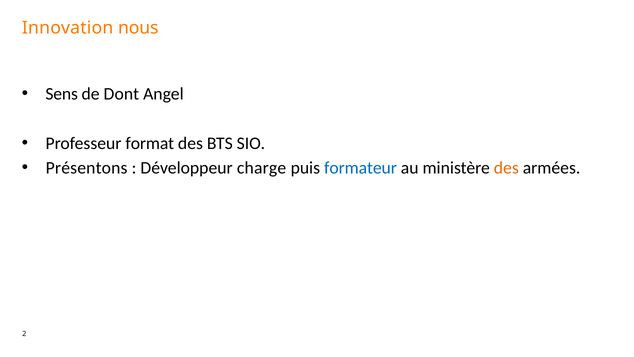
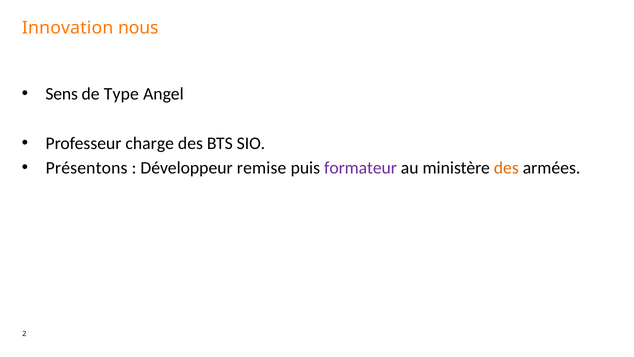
Dont: Dont -> Type
format: format -> charge
charge: charge -> remise
formateur colour: blue -> purple
